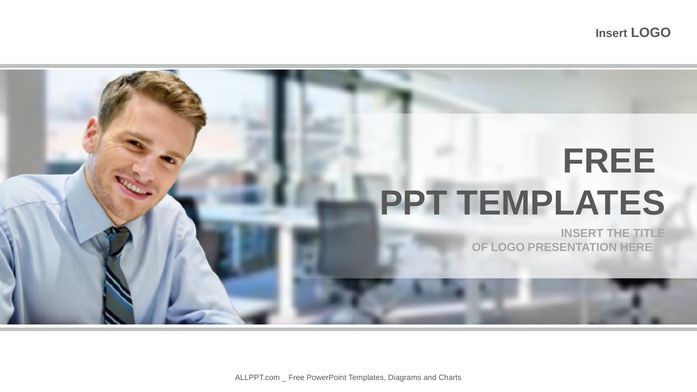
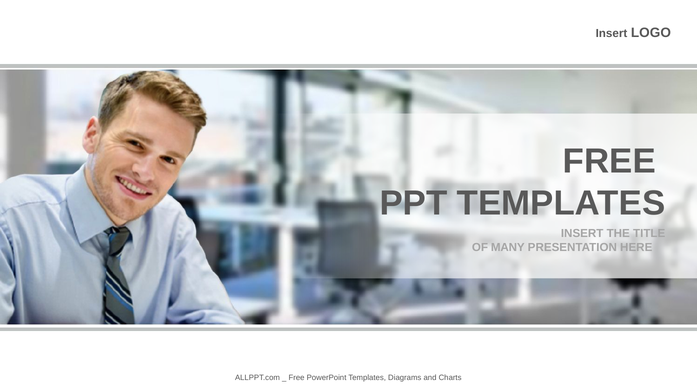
OF LOGO: LOGO -> MANY
